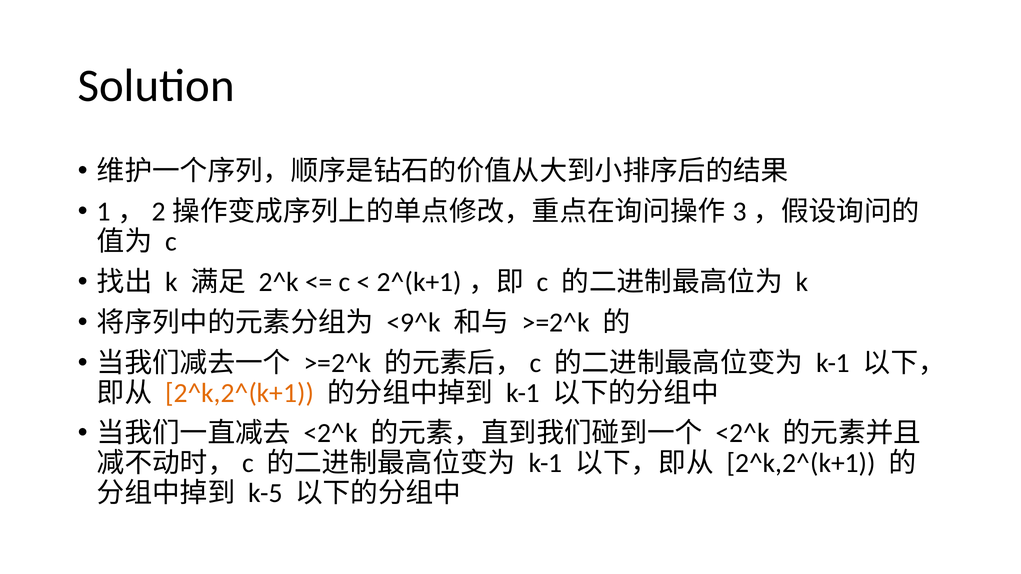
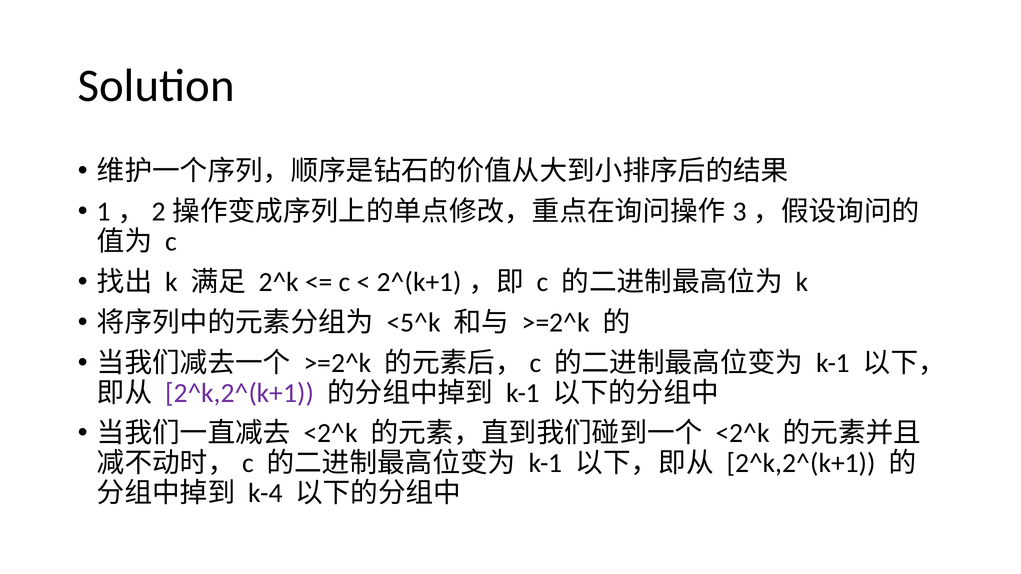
<9^k: <9^k -> <5^k
2^k,2^(k+1 at (240, 393) colour: orange -> purple
k-5: k-5 -> k-4
